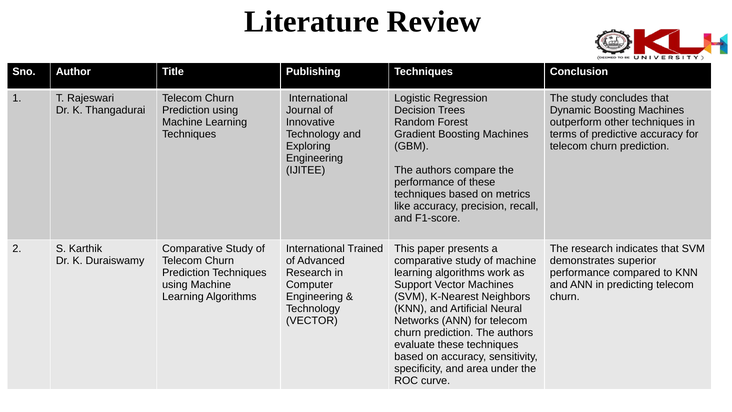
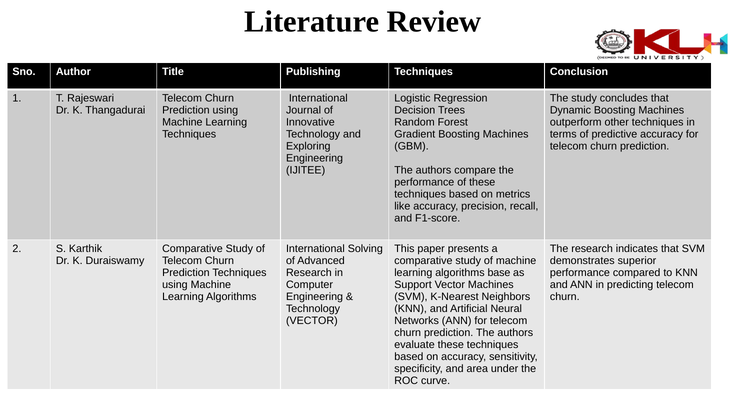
Trained: Trained -> Solving
work: work -> base
